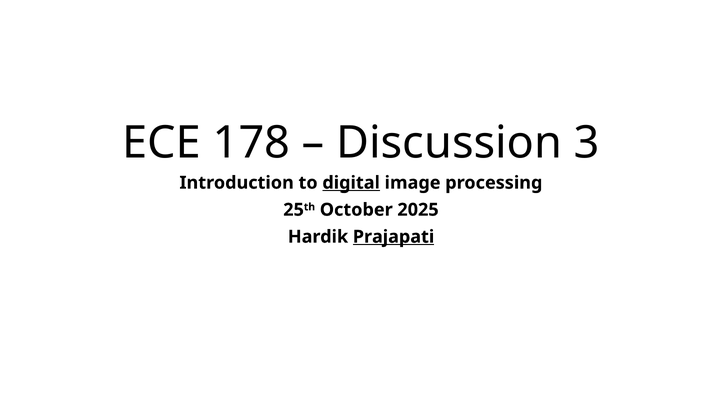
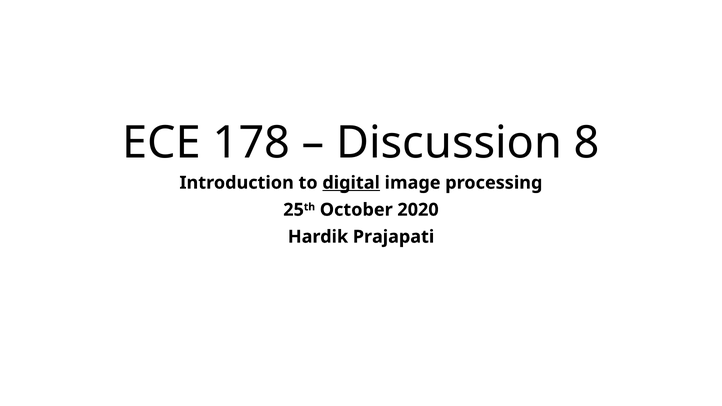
3: 3 -> 8
2025: 2025 -> 2020
Prajapati underline: present -> none
